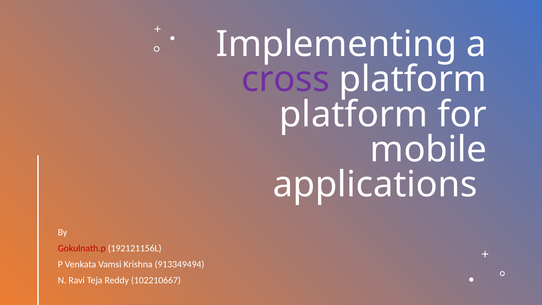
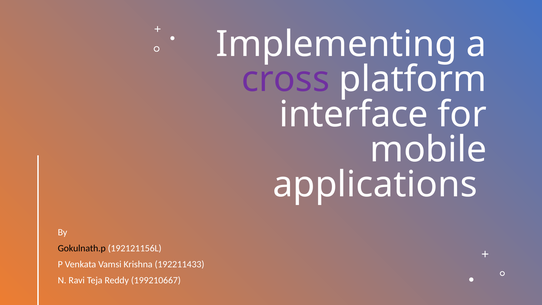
platform at (354, 114): platform -> interface
Gokulnath.p colour: red -> black
913349494: 913349494 -> 192211433
102210667: 102210667 -> 199210667
